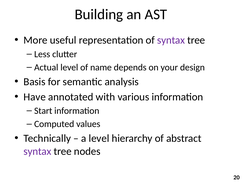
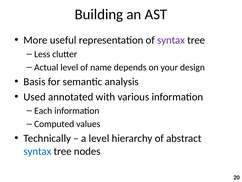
Have: Have -> Used
Start: Start -> Each
syntax at (37, 151) colour: purple -> blue
